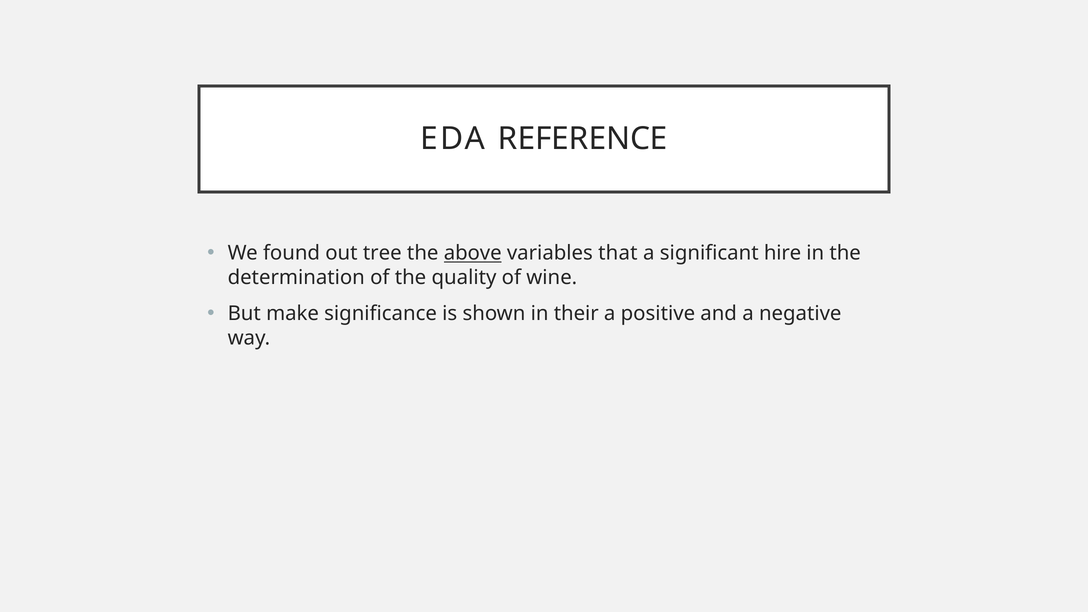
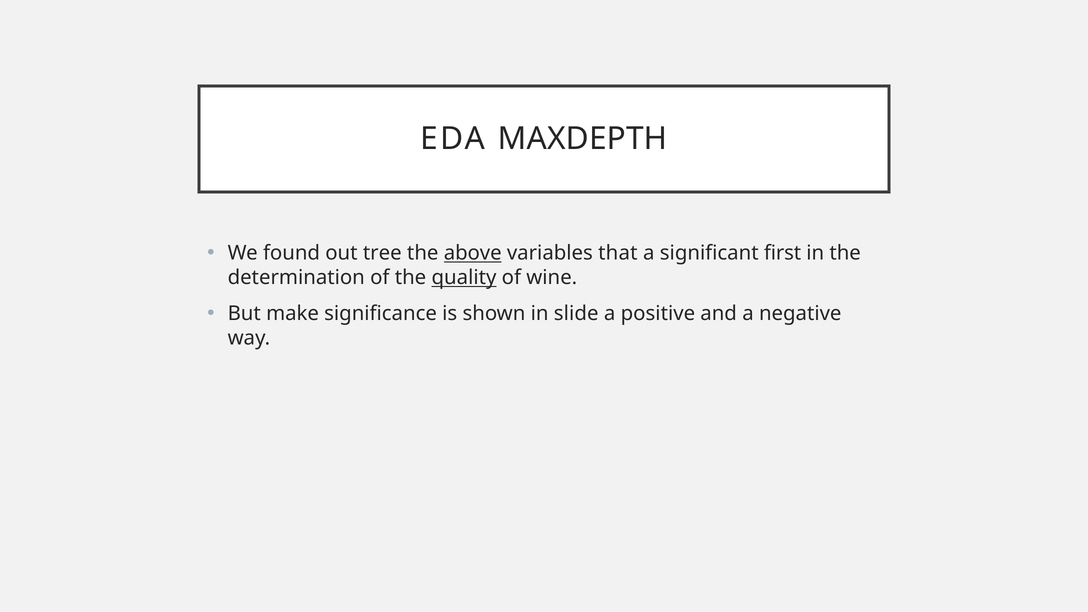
REFERENCE: REFERENCE -> MAXDEPTH
hire: hire -> first
quality underline: none -> present
their: their -> slide
